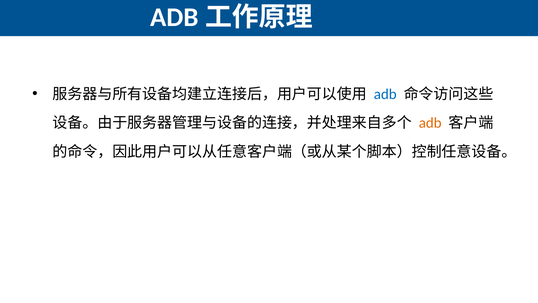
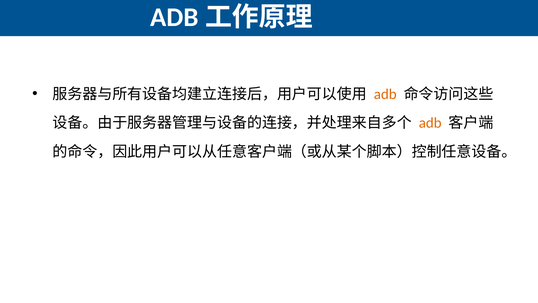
adb at (385, 94) colour: blue -> orange
